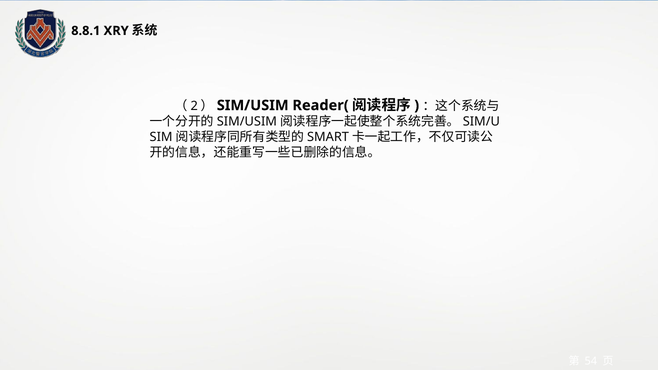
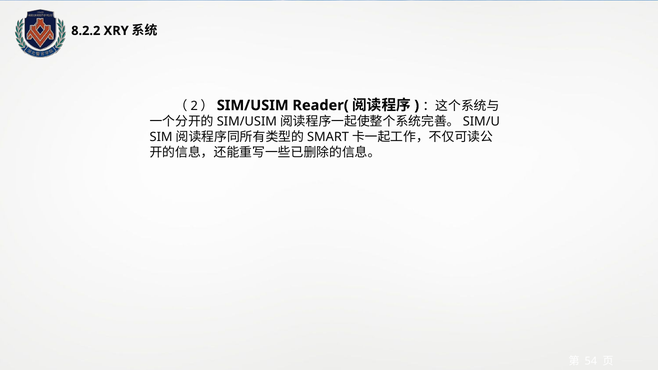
8.8.1: 8.8.1 -> 8.2.2
